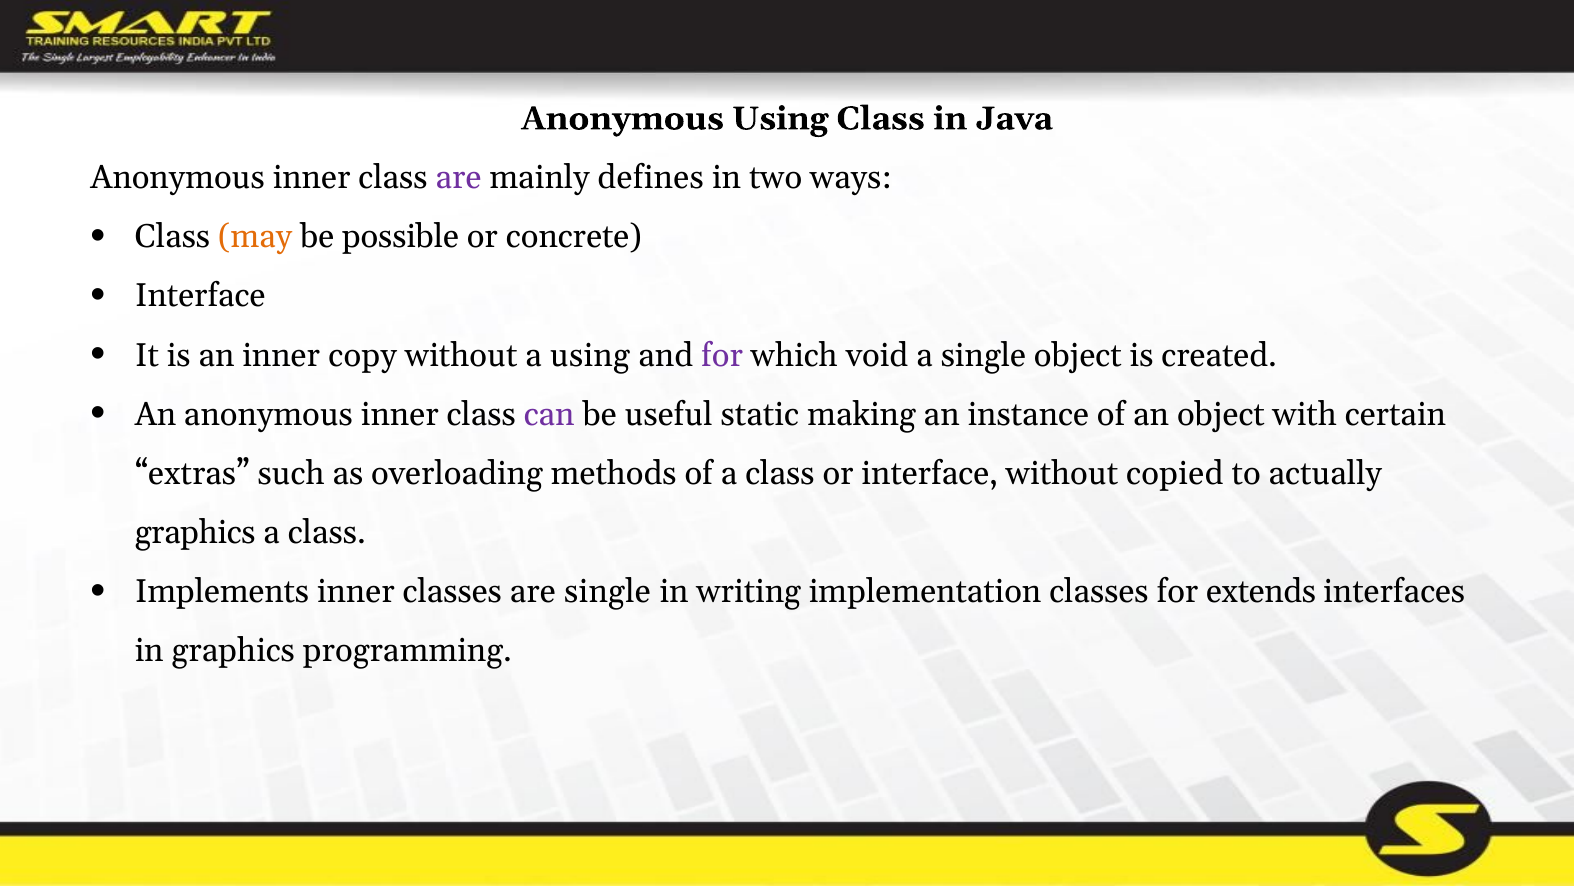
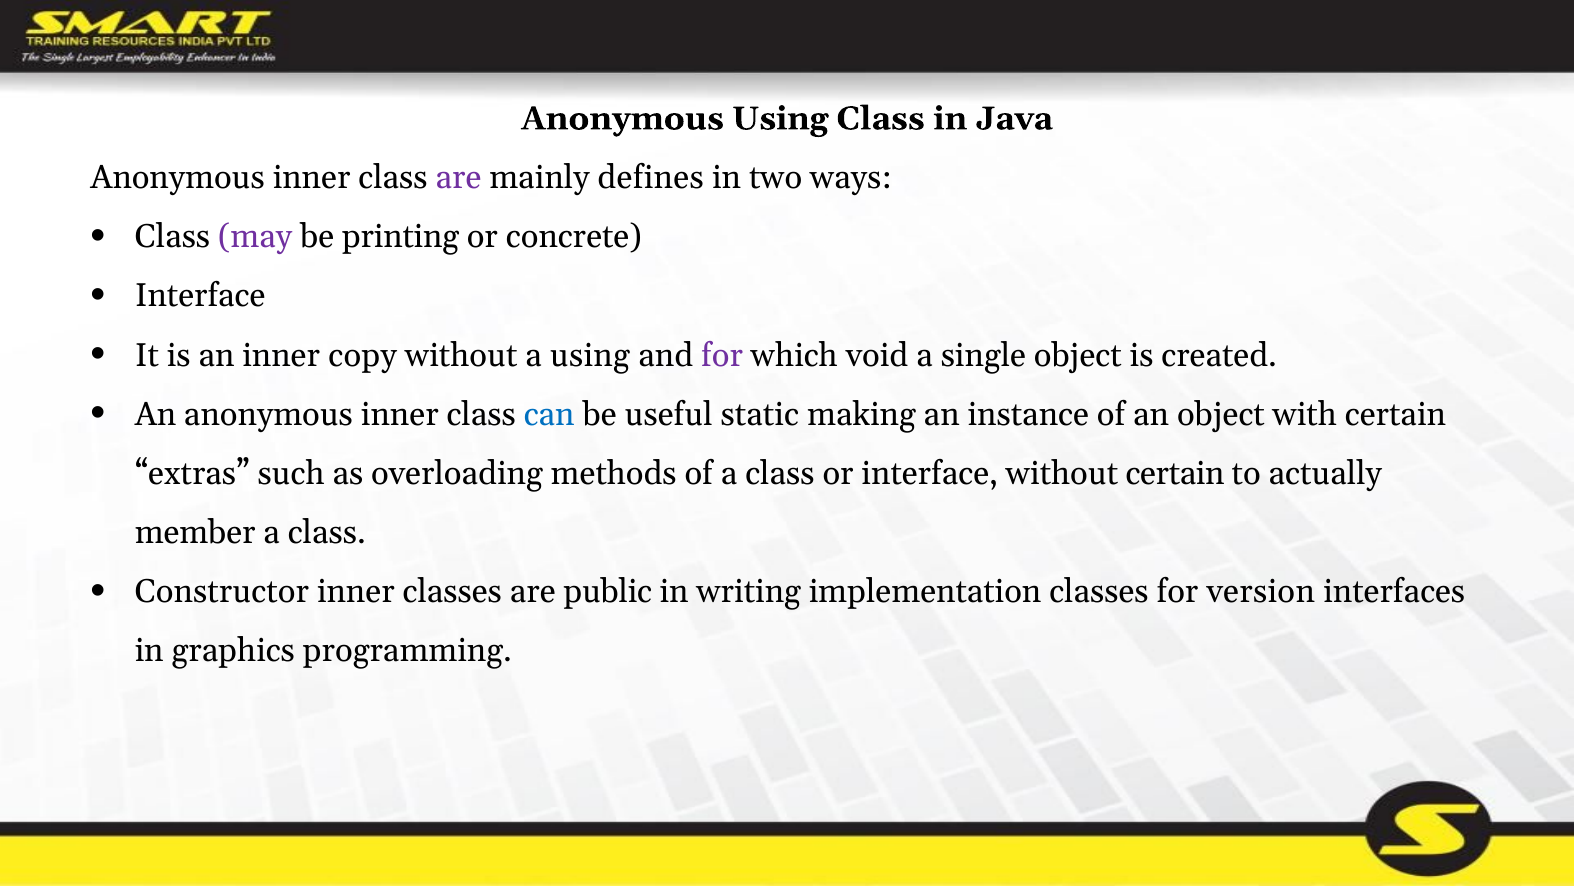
may colour: orange -> purple
possible: possible -> printing
can colour: purple -> blue
without copied: copied -> certain
graphics at (195, 532): graphics -> member
Implements: Implements -> Constructor
are single: single -> public
extends: extends -> version
